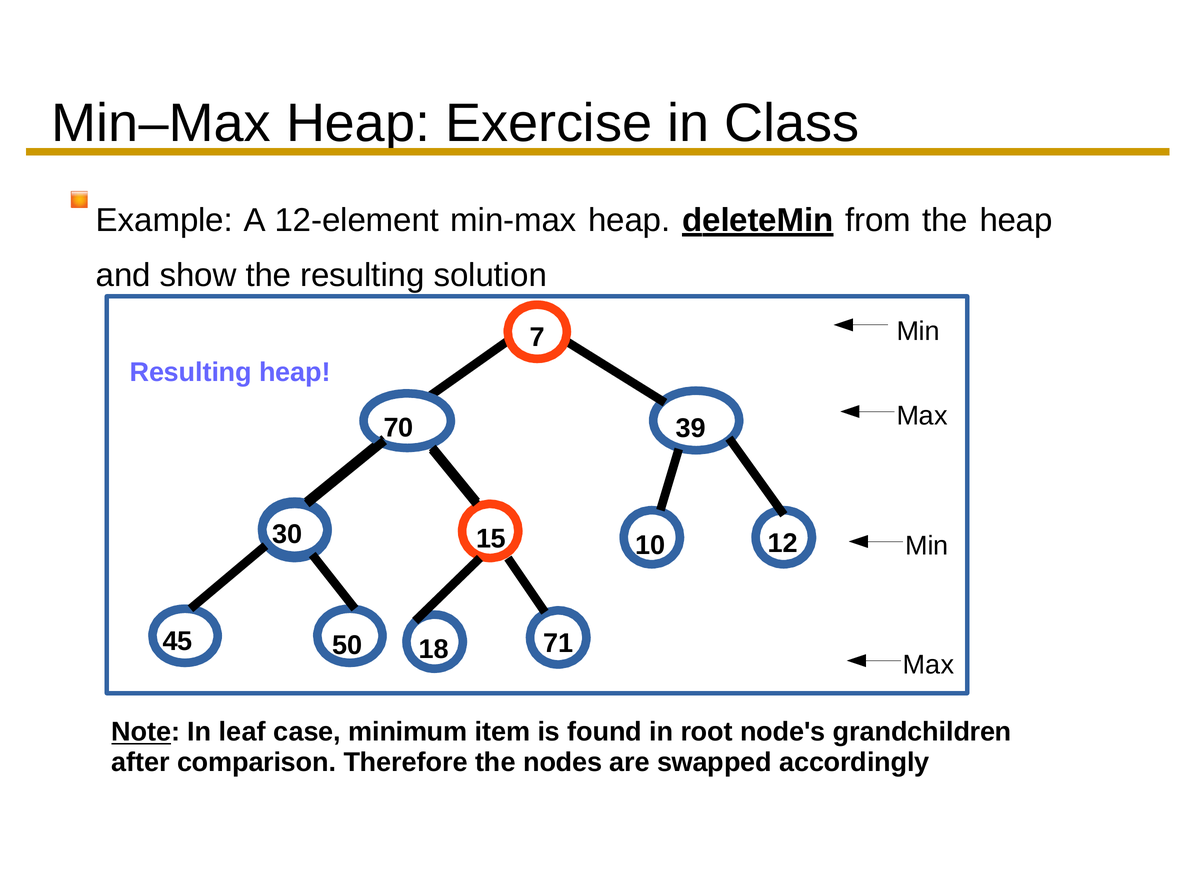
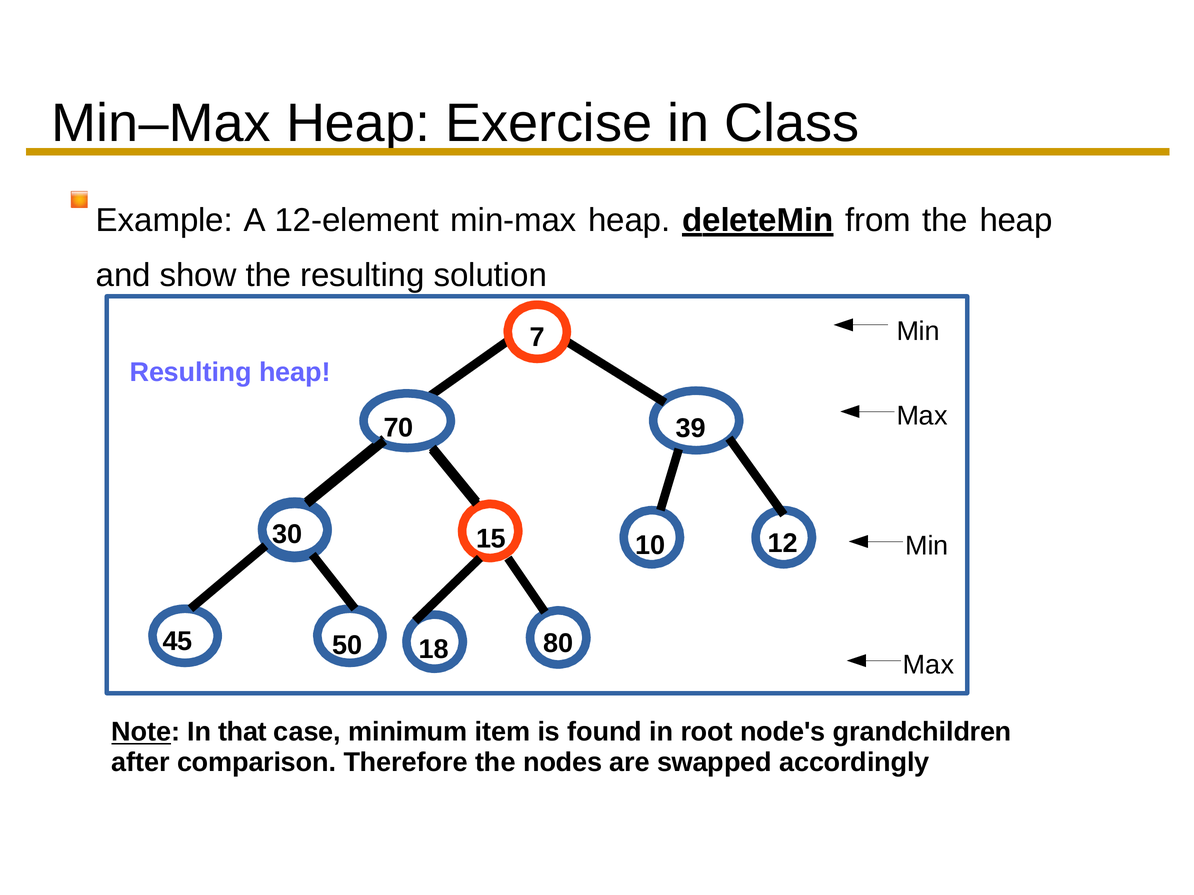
71: 71 -> 80
leaf: leaf -> that
